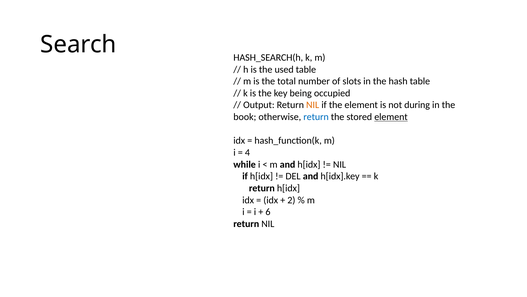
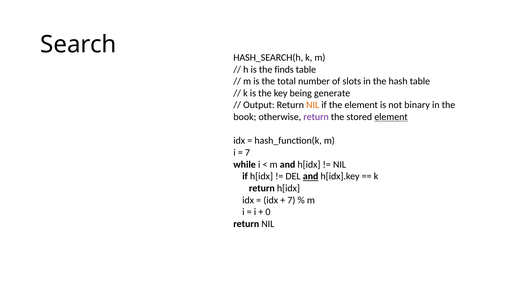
used: used -> finds
occupied: occupied -> generate
during: during -> binary
return at (316, 117) colour: blue -> purple
4 at (247, 152): 4 -> 7
and at (311, 176) underline: none -> present
2 at (291, 200): 2 -> 7
6: 6 -> 0
